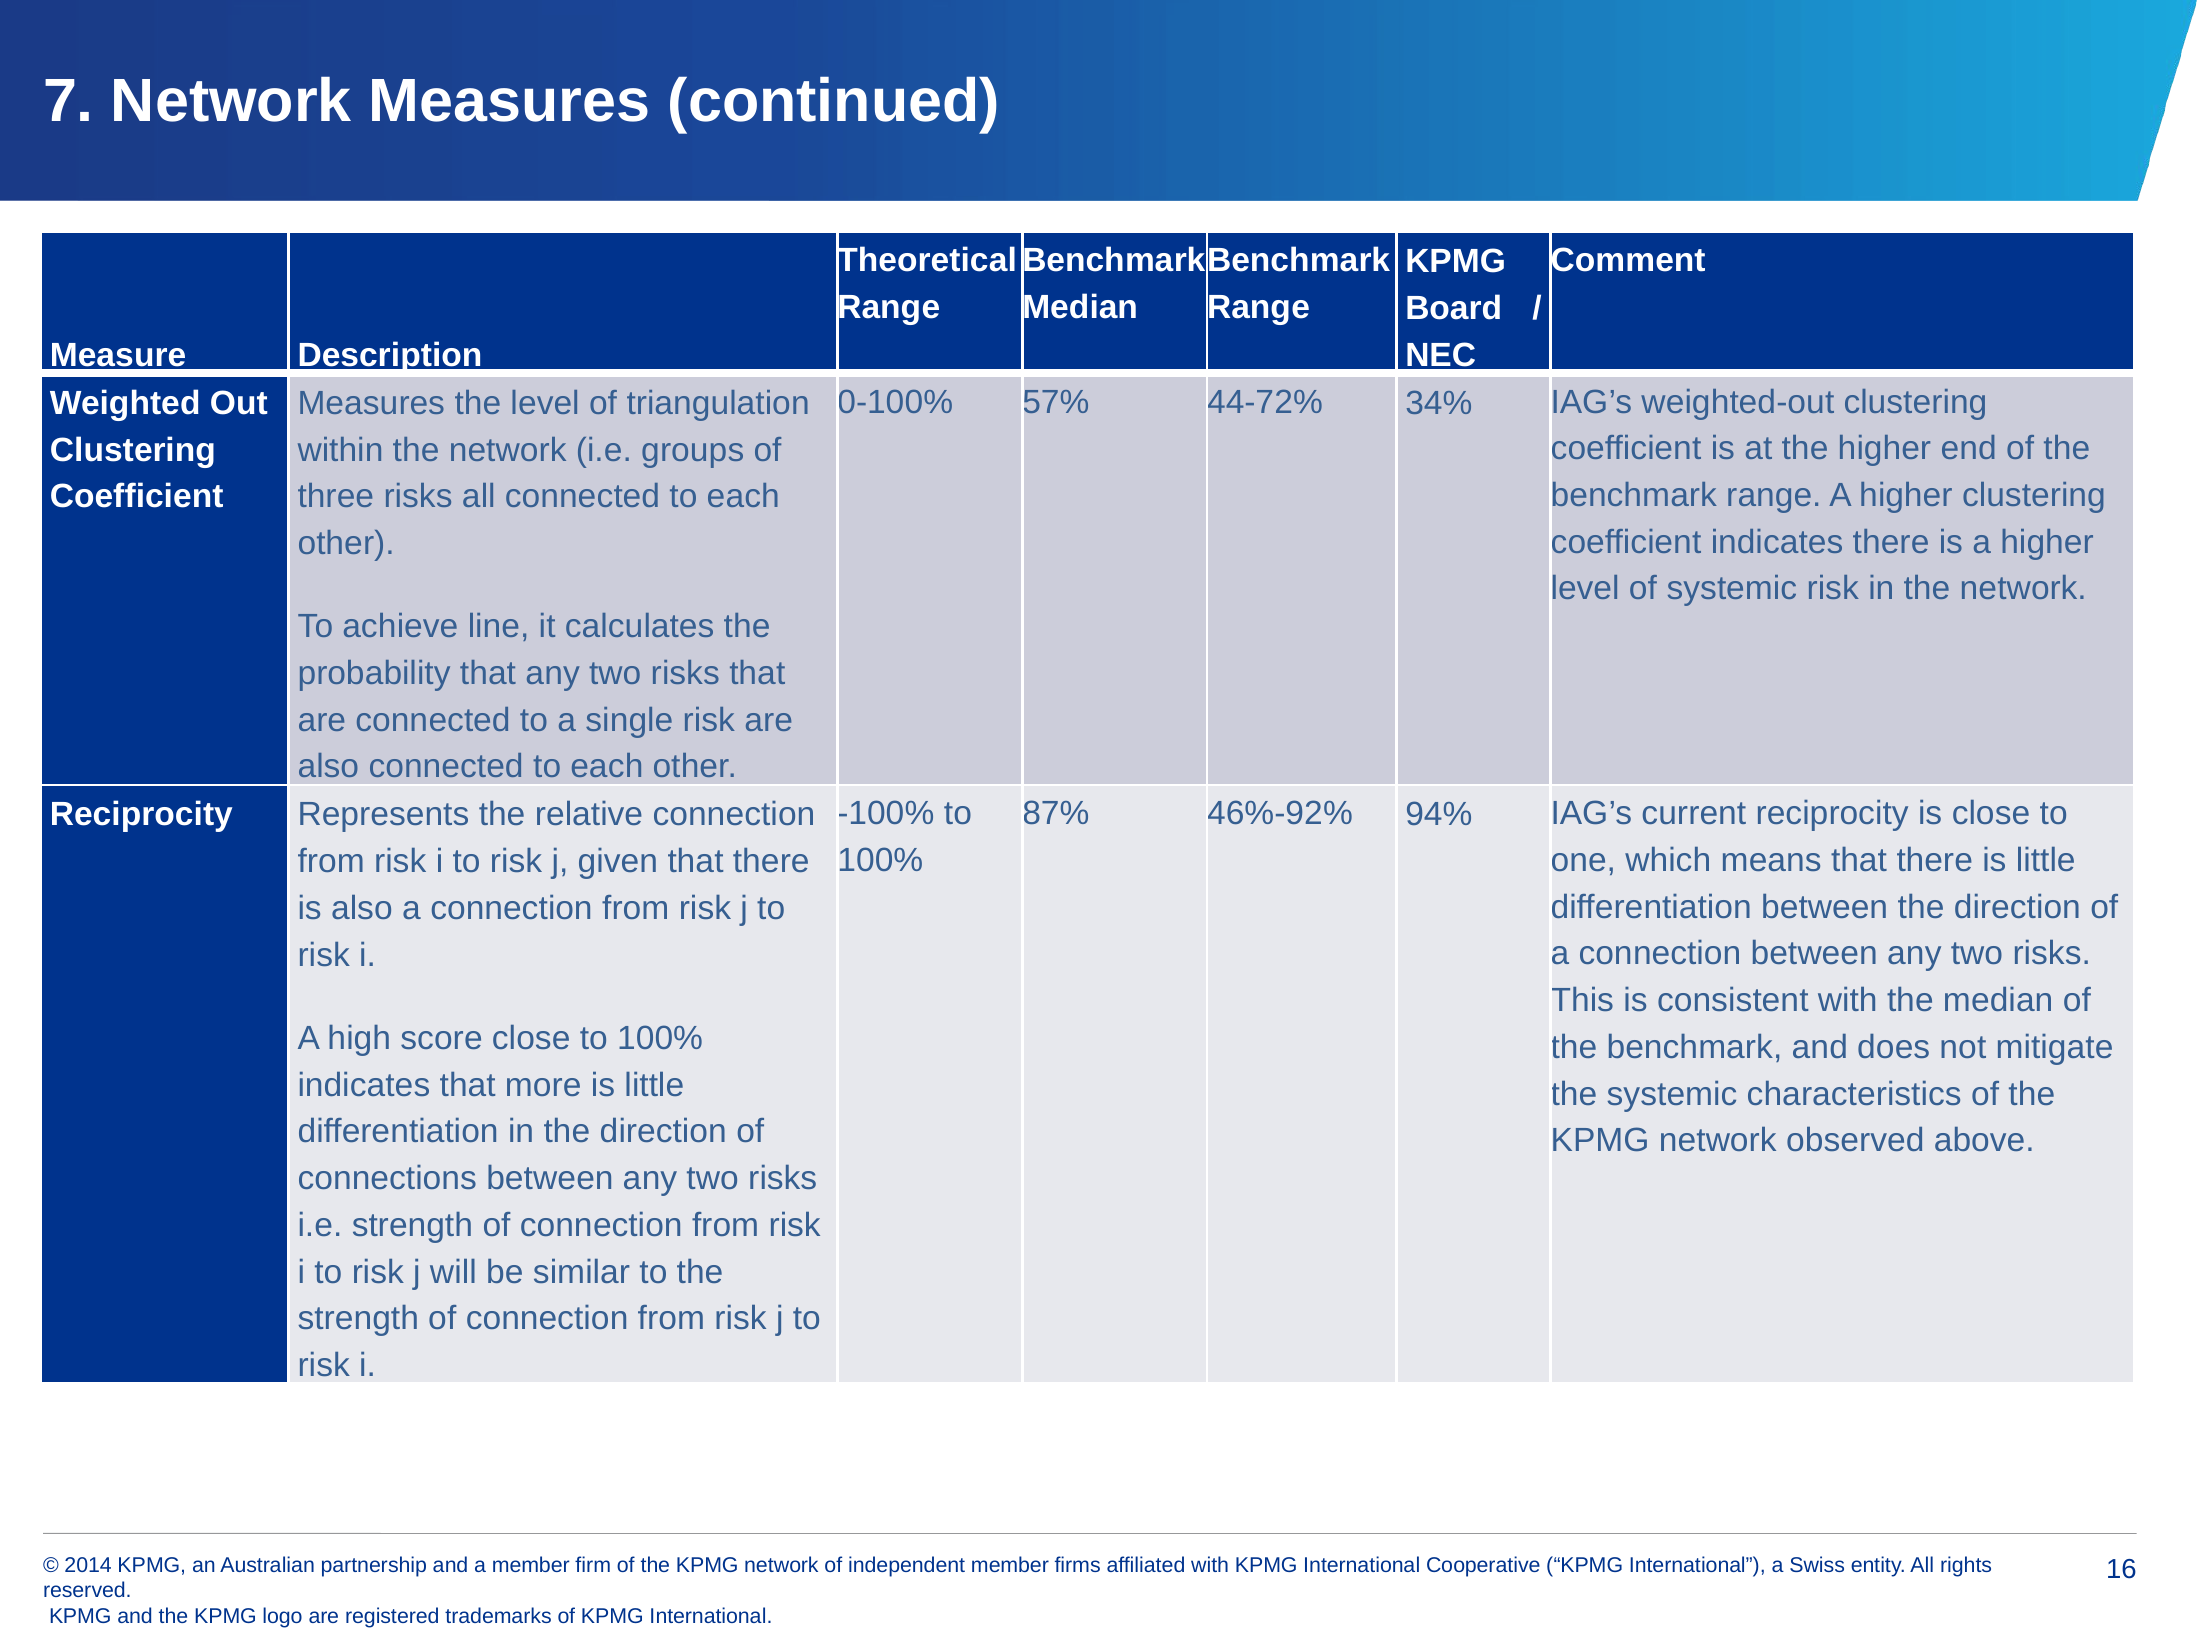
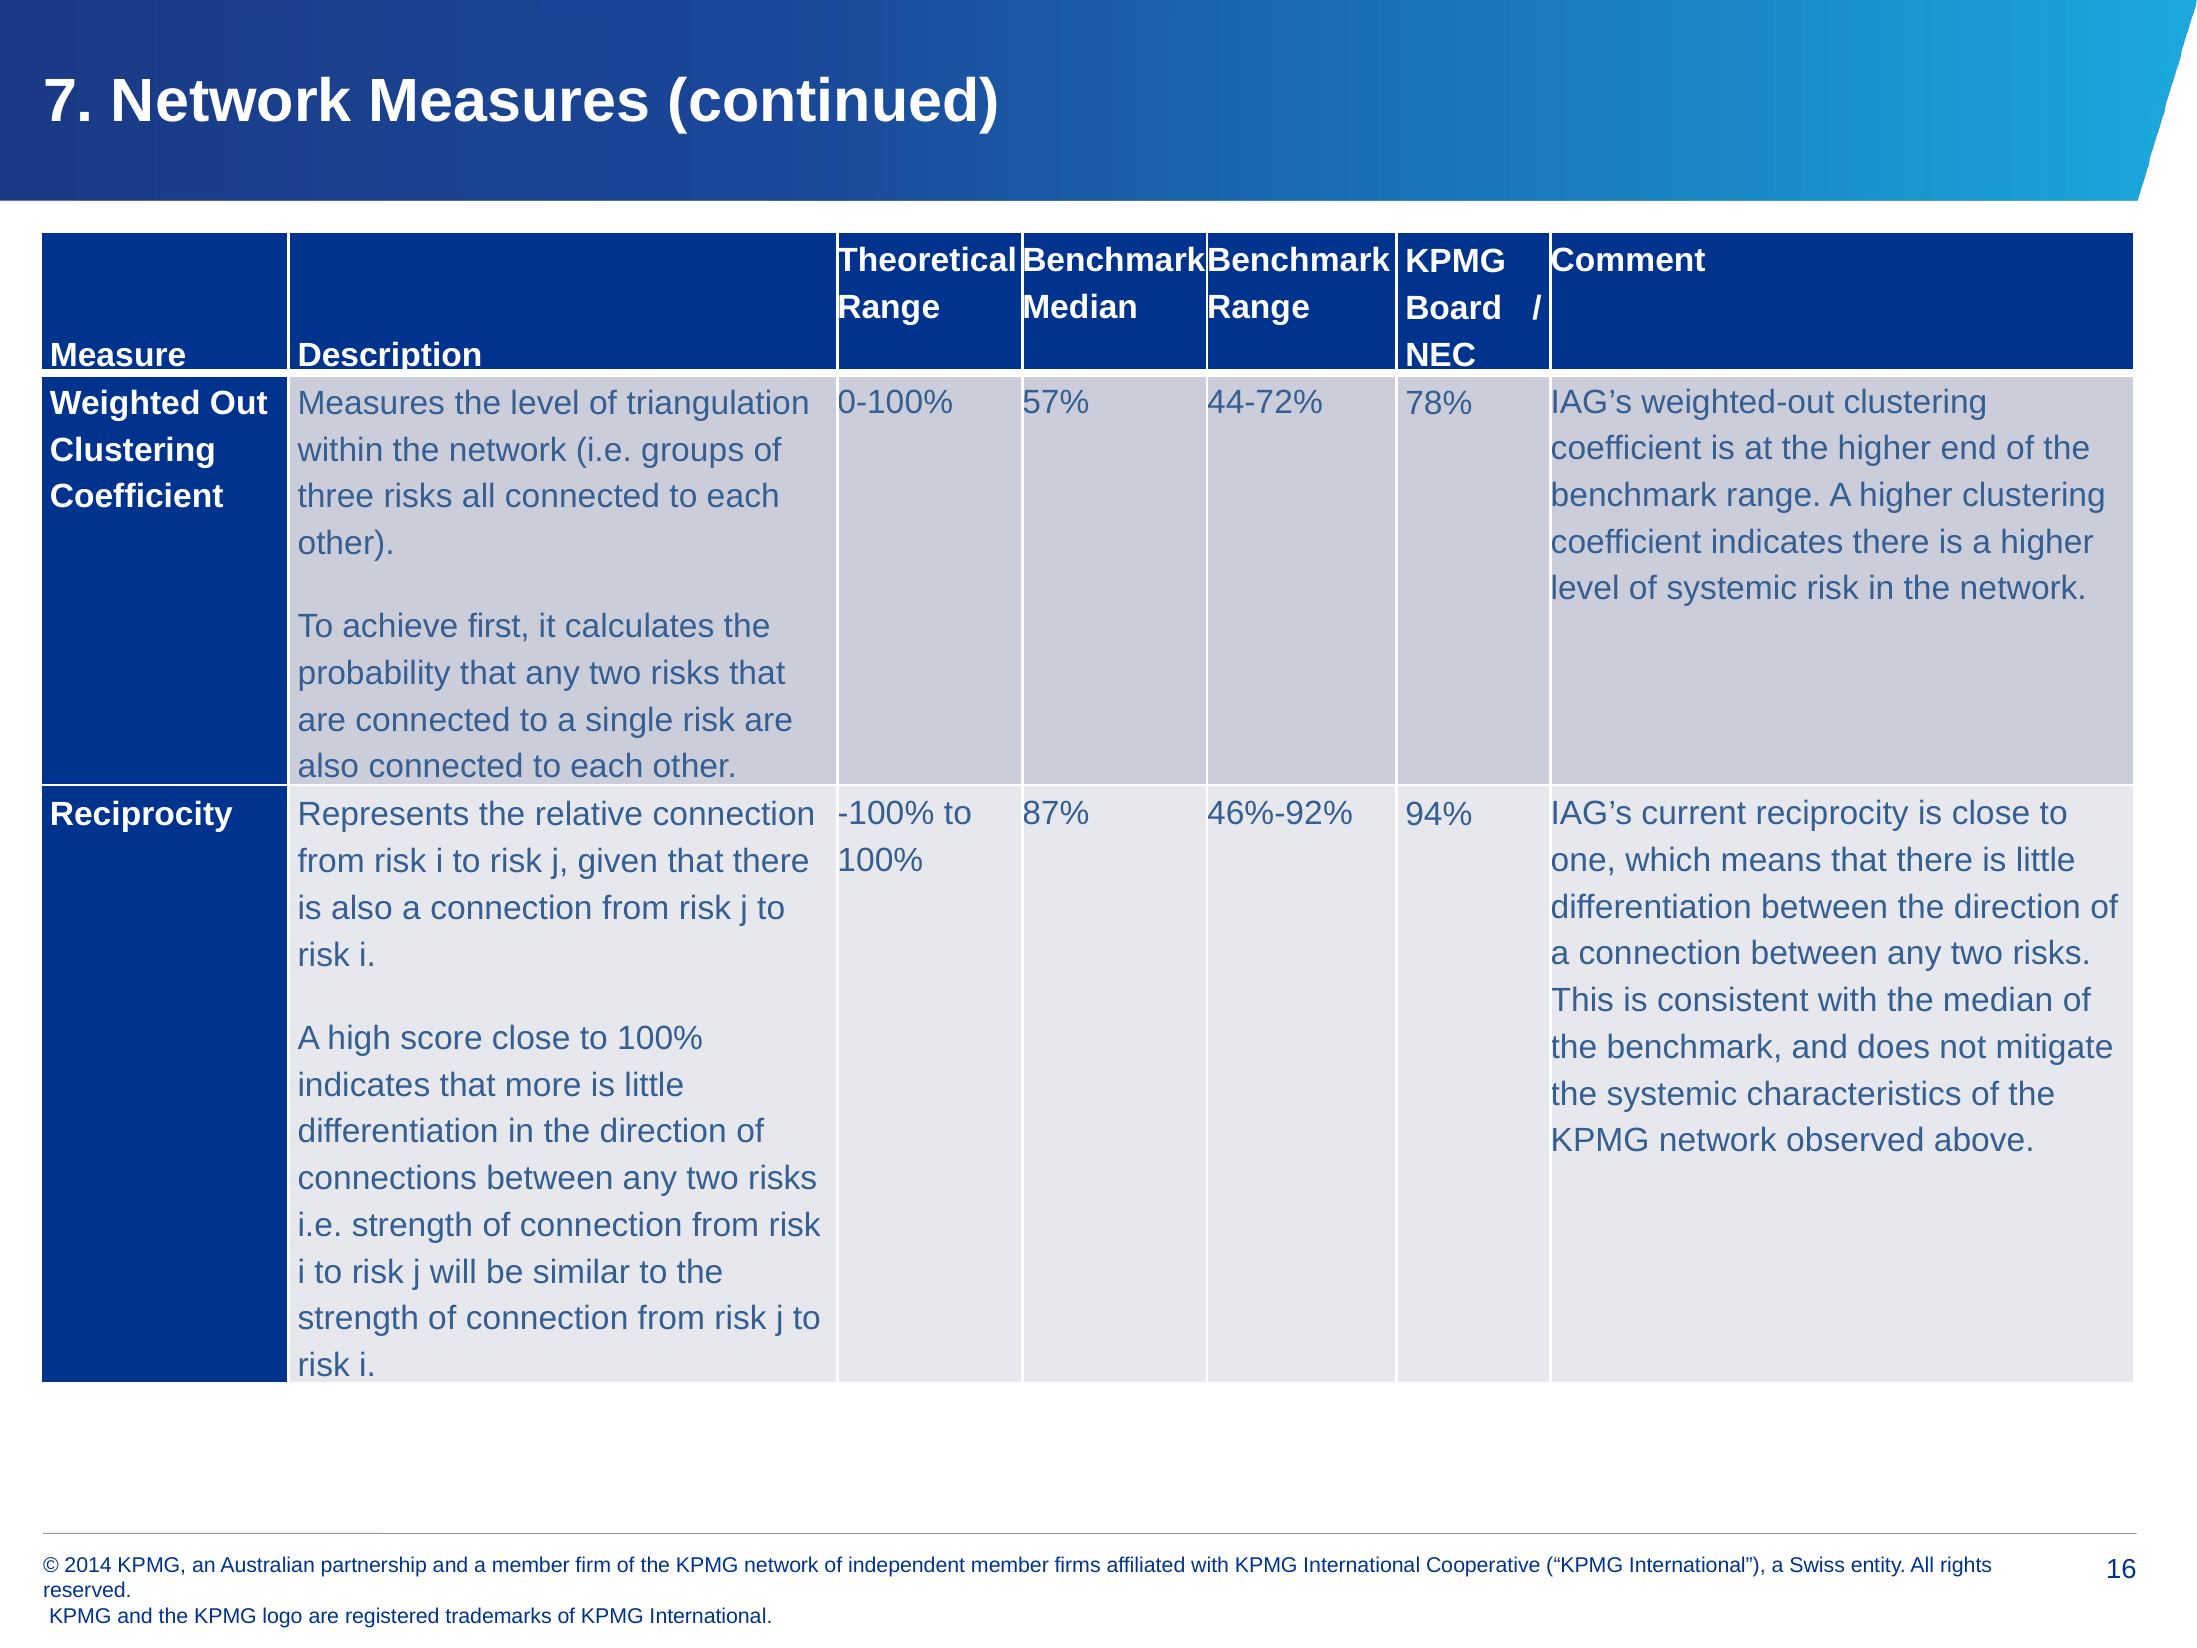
34%: 34% -> 78%
line: line -> first
